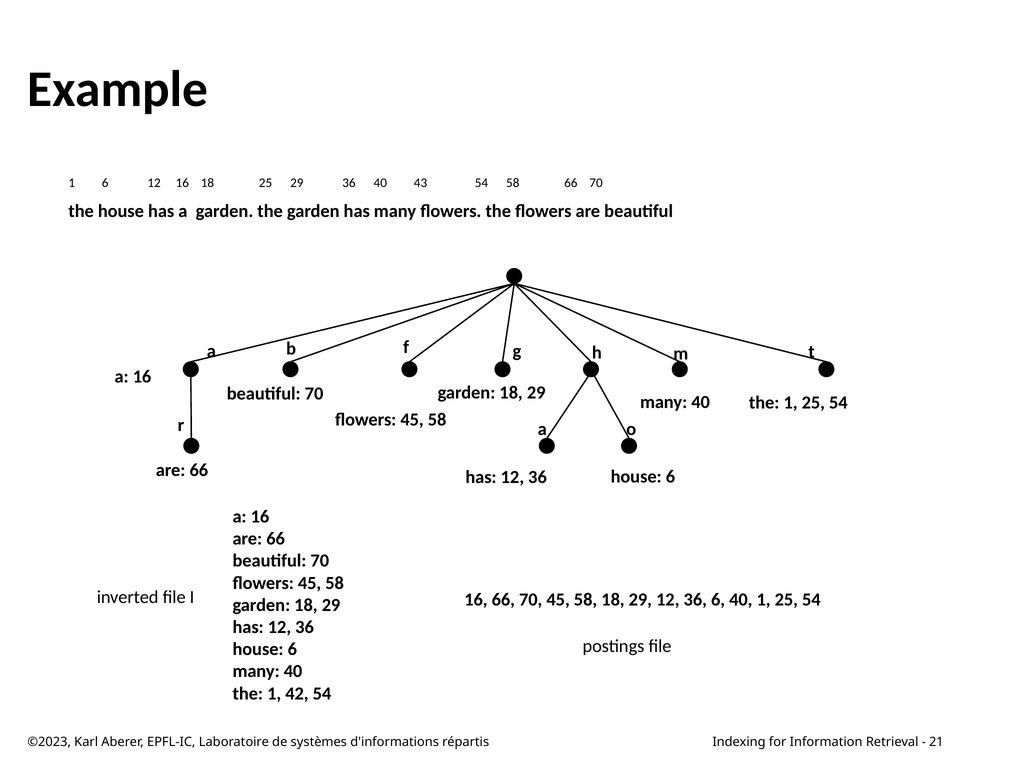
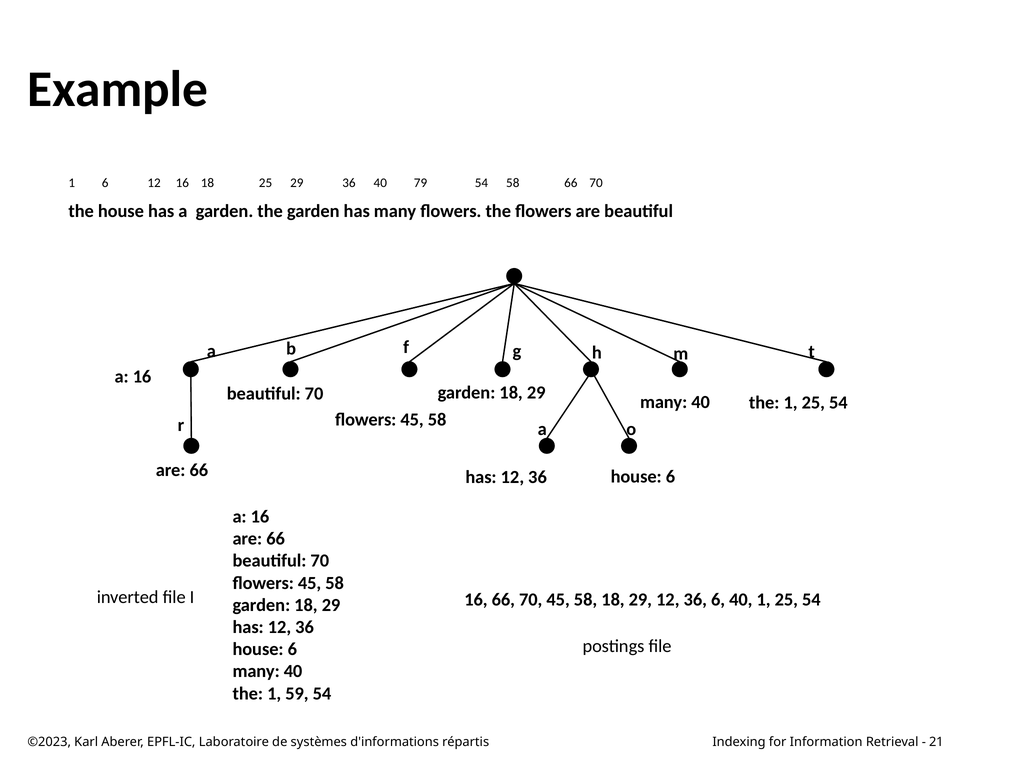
43: 43 -> 79
42: 42 -> 59
